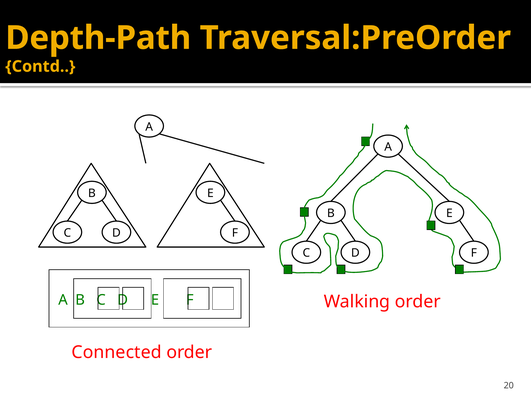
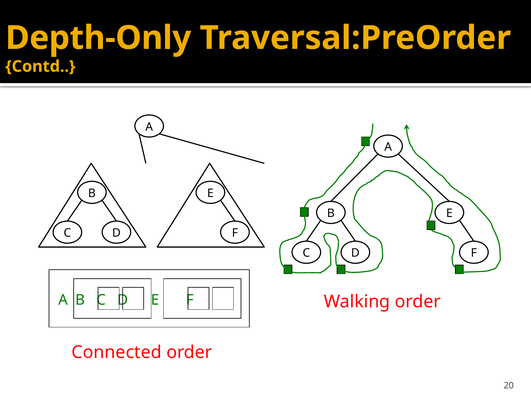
Depth-Path: Depth-Path -> Depth-Only
